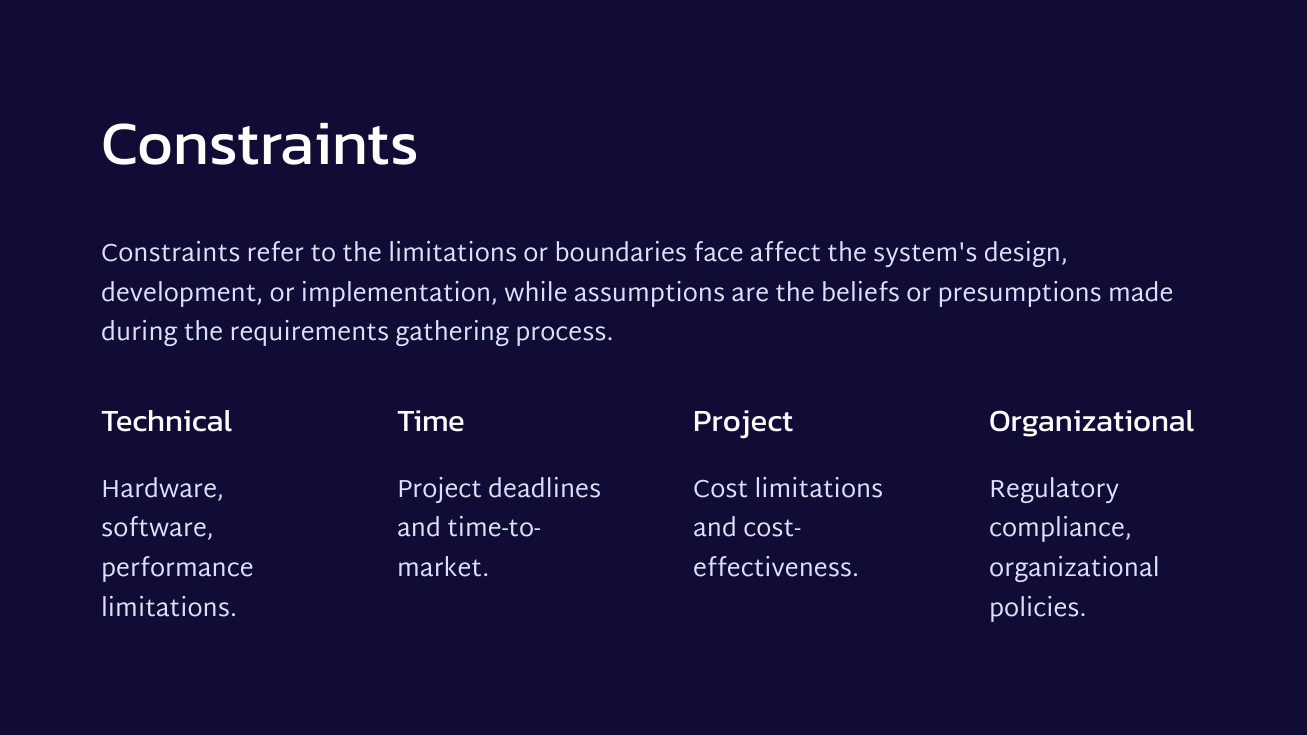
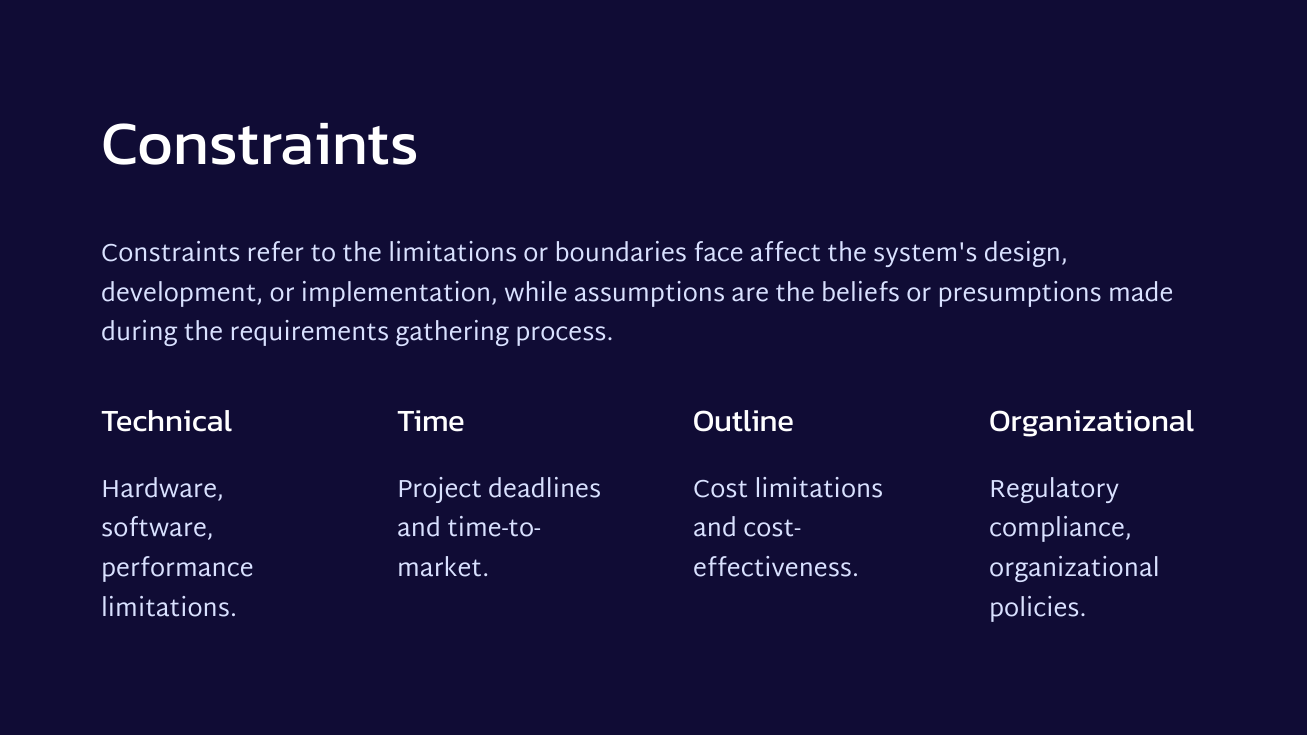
Project at (743, 421): Project -> Outline
